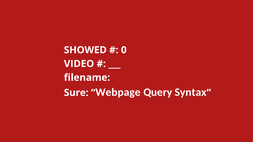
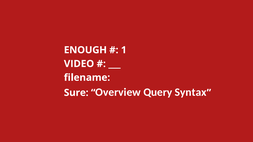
SHOWED: SHOWED -> ENOUGH
0: 0 -> 1
Webpage: Webpage -> Overview
